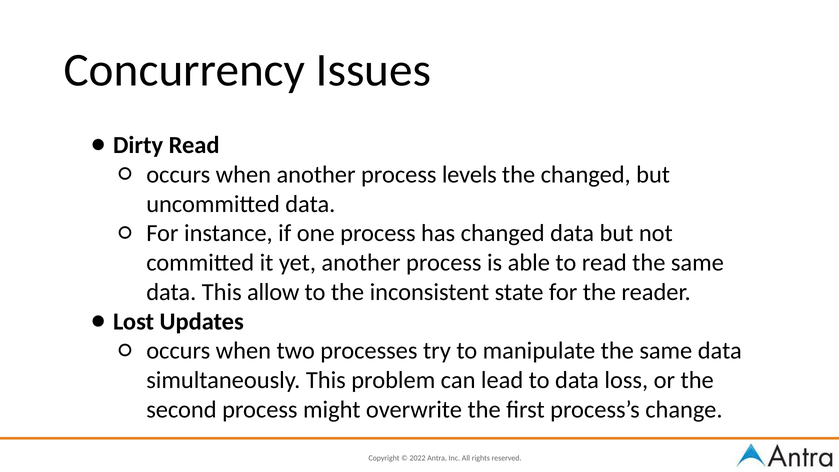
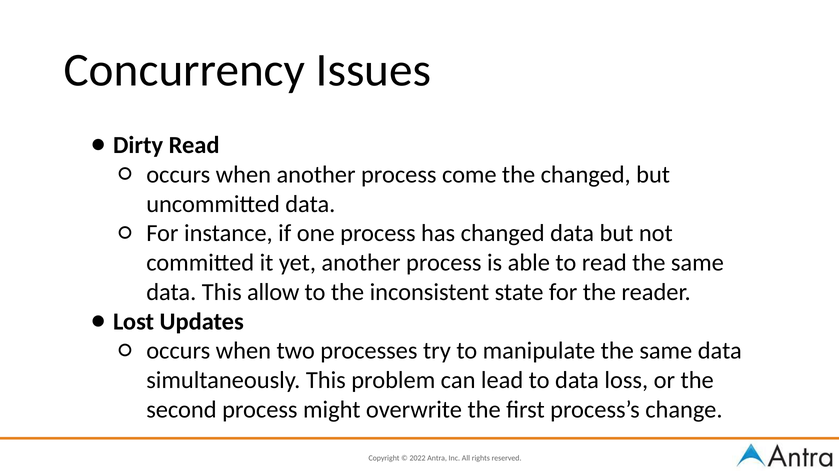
levels: levels -> come
